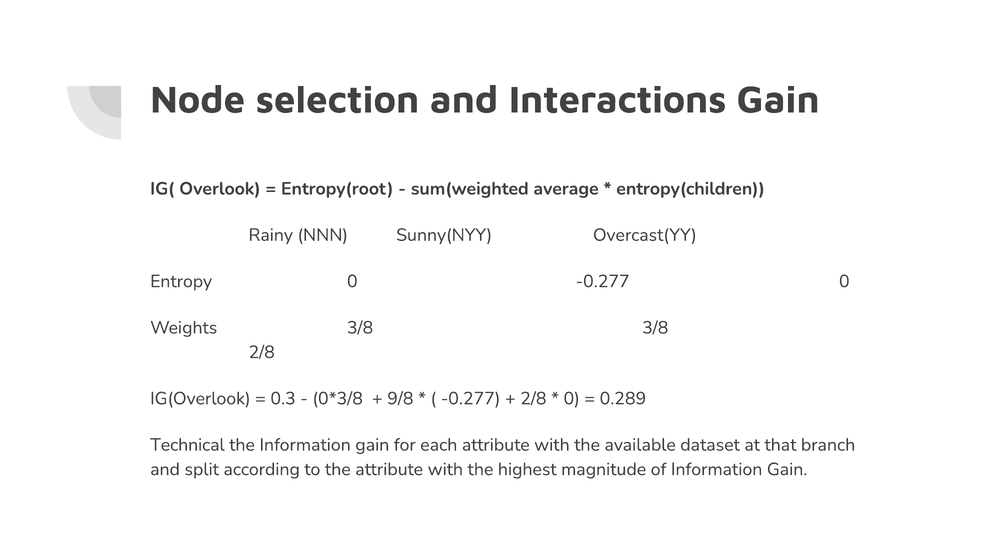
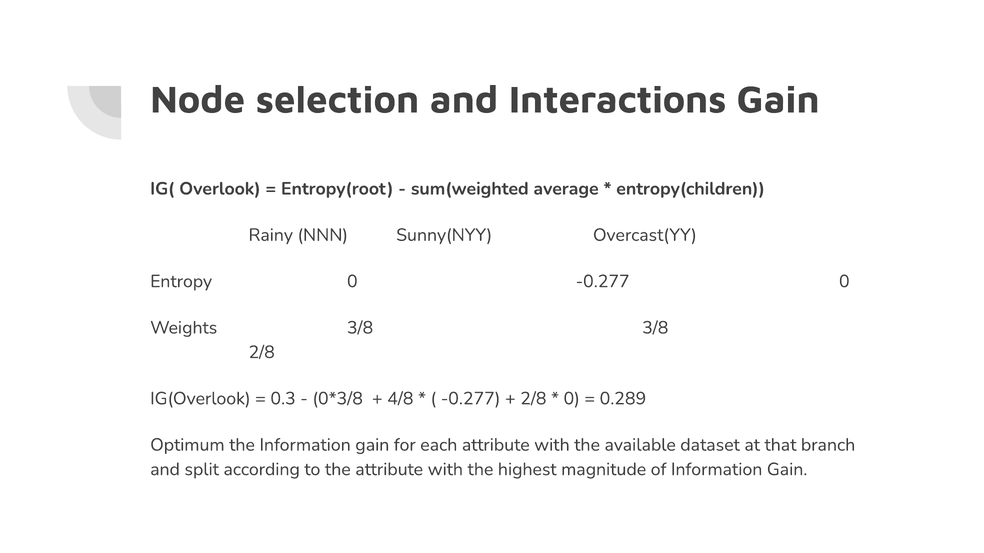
9/8: 9/8 -> 4/8
Technical: Technical -> Optimum
